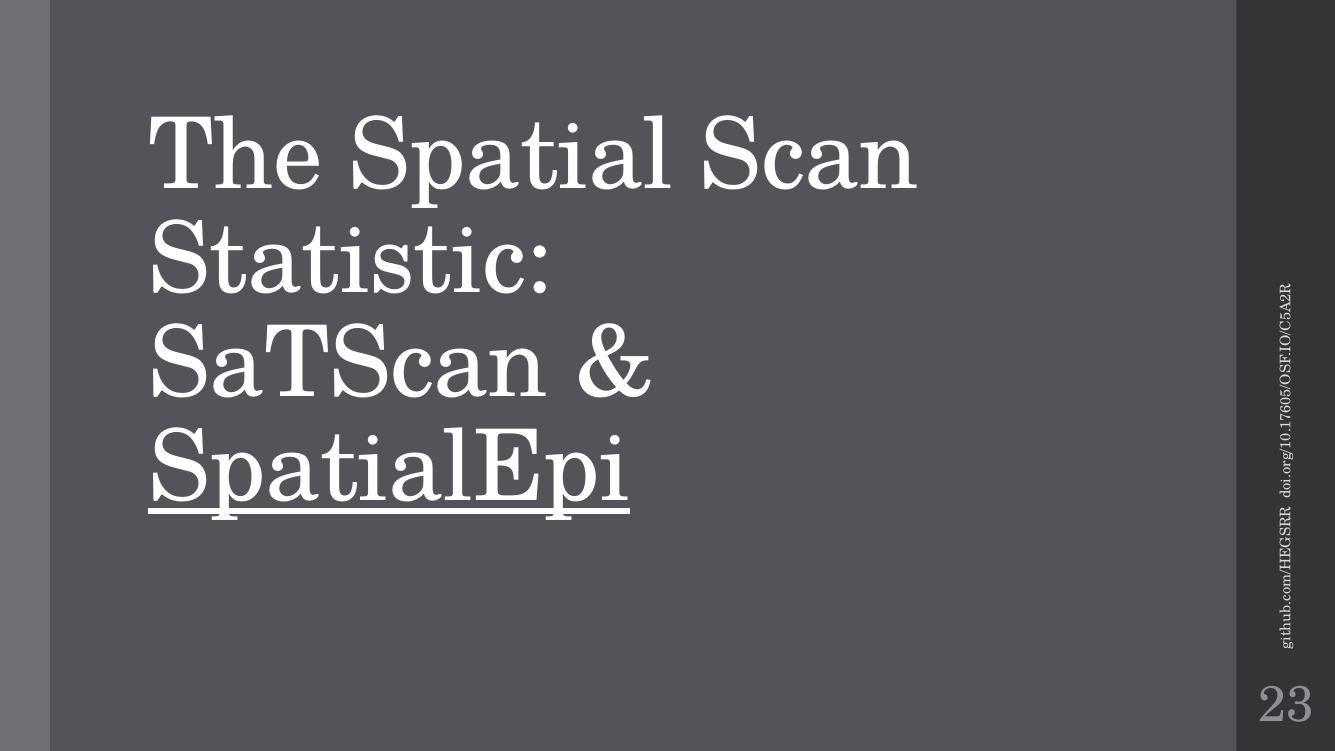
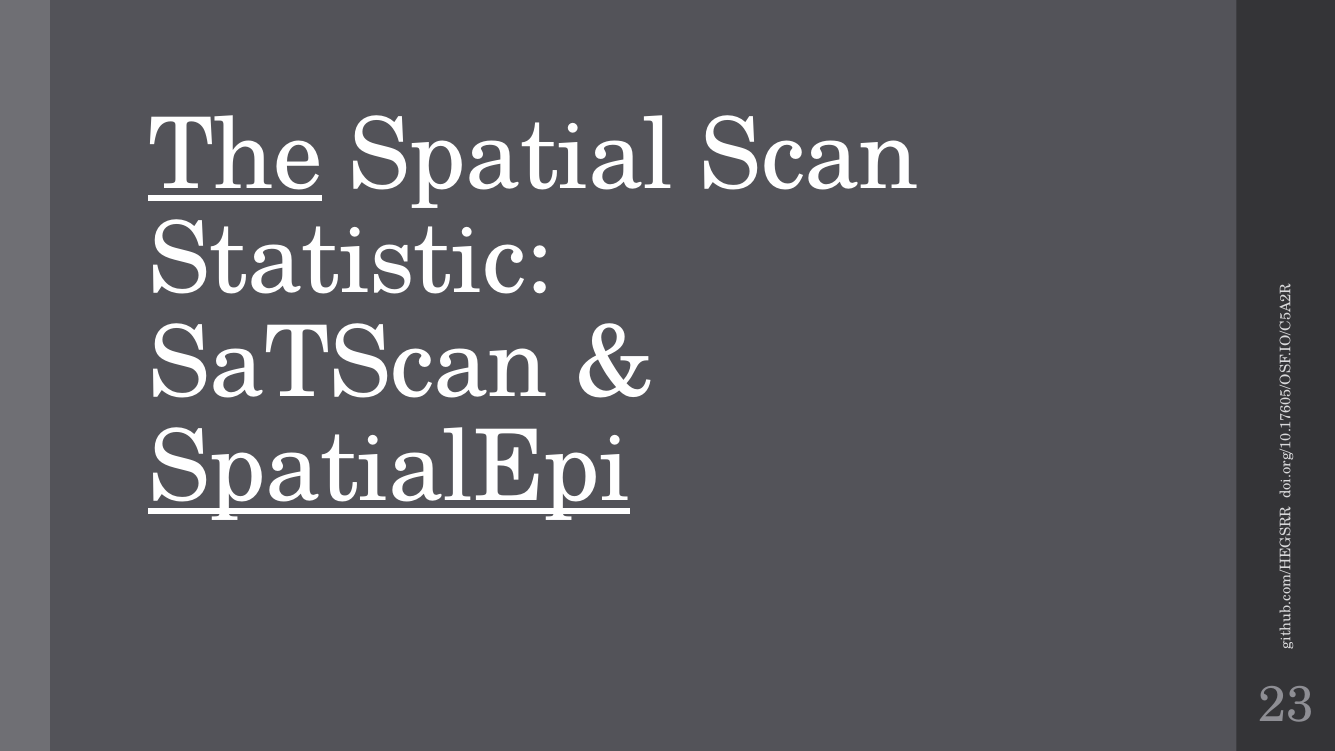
The underline: none -> present
